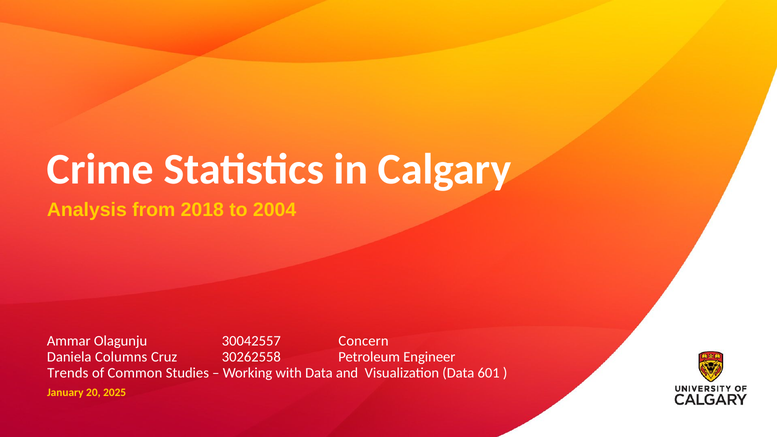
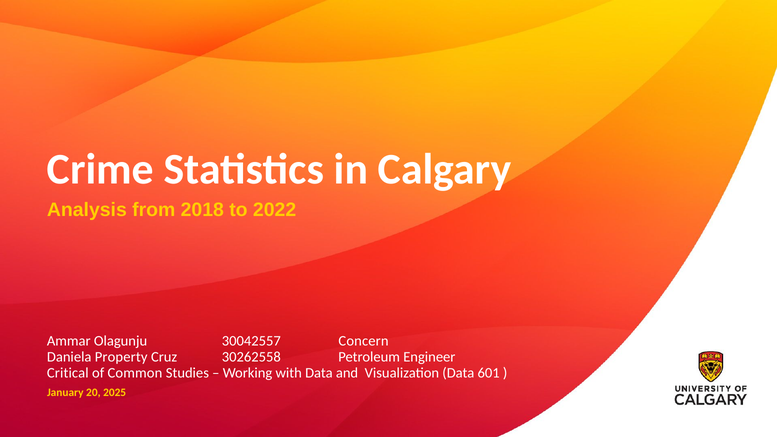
2004: 2004 -> 2022
Columns: Columns -> Property
Trends: Trends -> Critical
